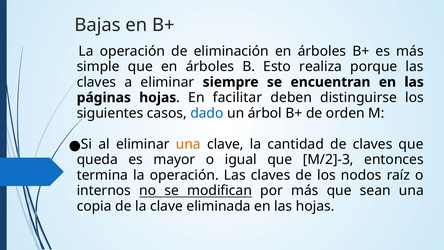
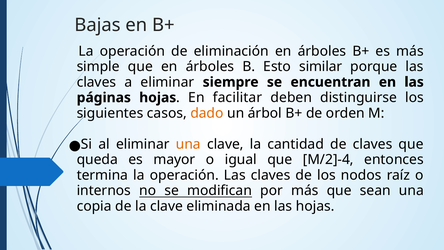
realiza: realiza -> similar
dado colour: blue -> orange
M/2]-3: M/2]-3 -> M/2]-4
